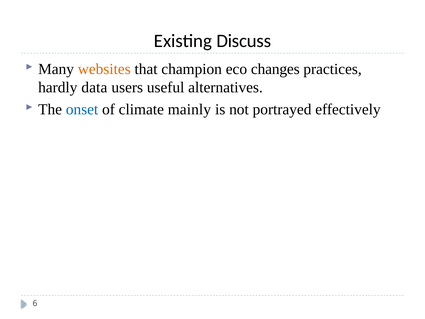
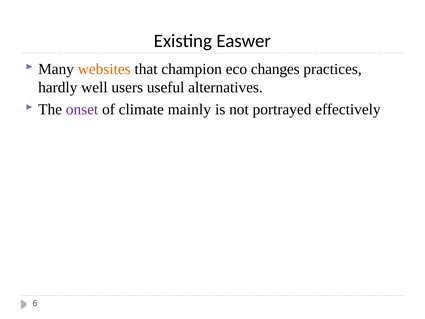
Discuss: Discuss -> Easwer
data: data -> well
onset colour: blue -> purple
